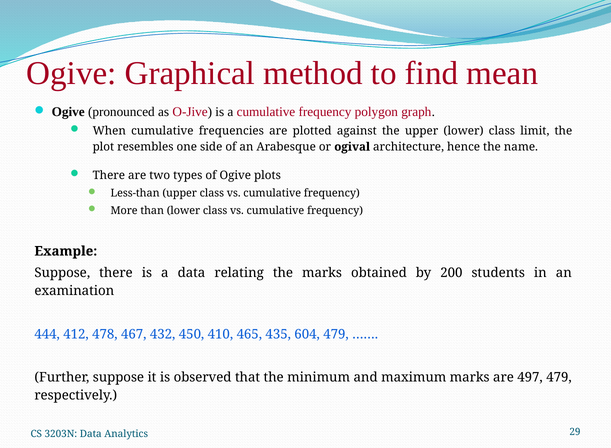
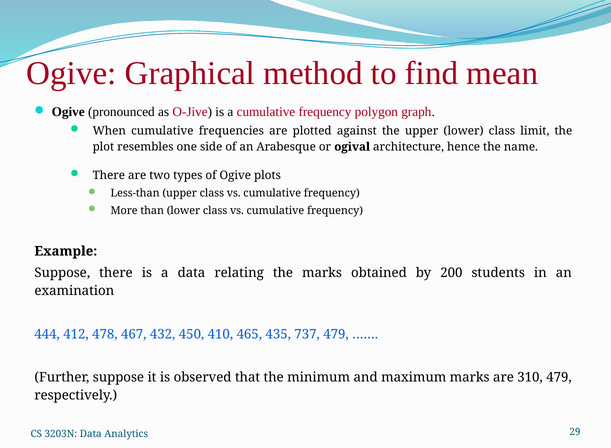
604: 604 -> 737
497: 497 -> 310
